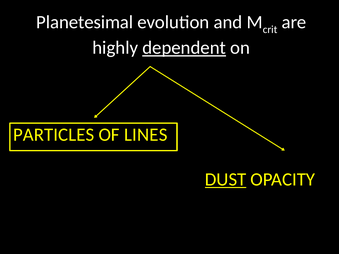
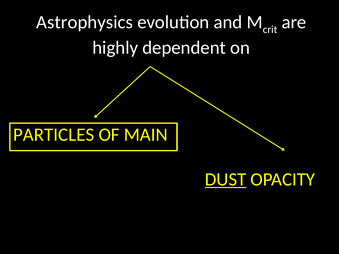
Planetesimal: Planetesimal -> Astrophysics
dependent underline: present -> none
LINES: LINES -> MAIN
